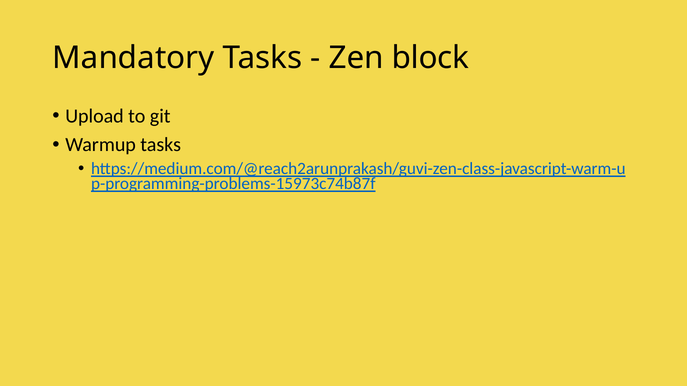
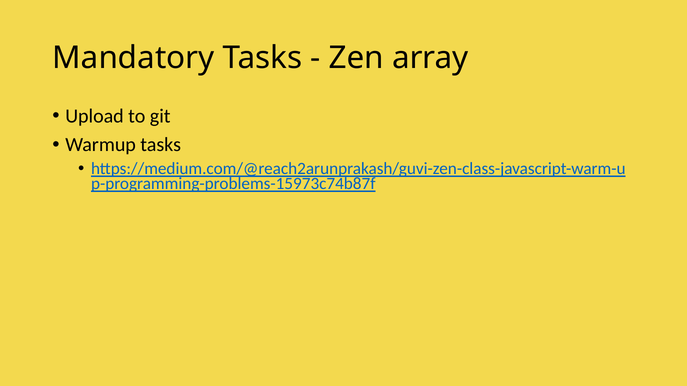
block: block -> array
